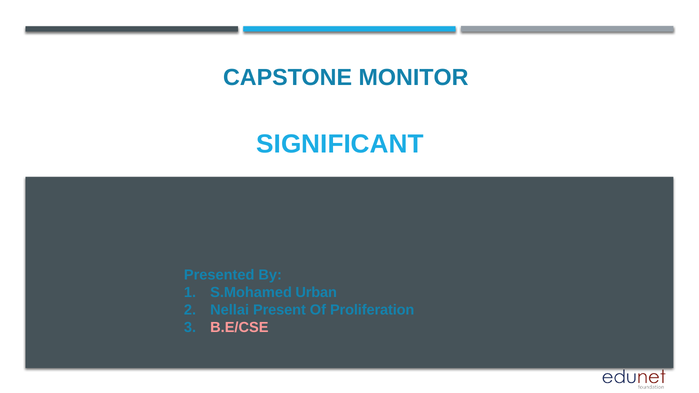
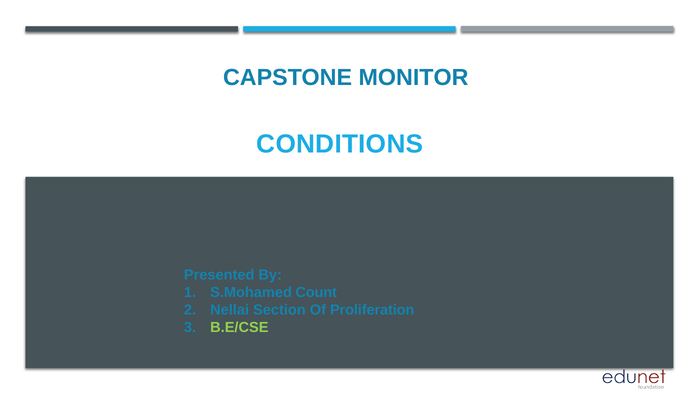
SIGNIFICANT: SIGNIFICANT -> CONDITIONS
Urban: Urban -> Count
Present: Present -> Section
B.E/CSE colour: pink -> light green
